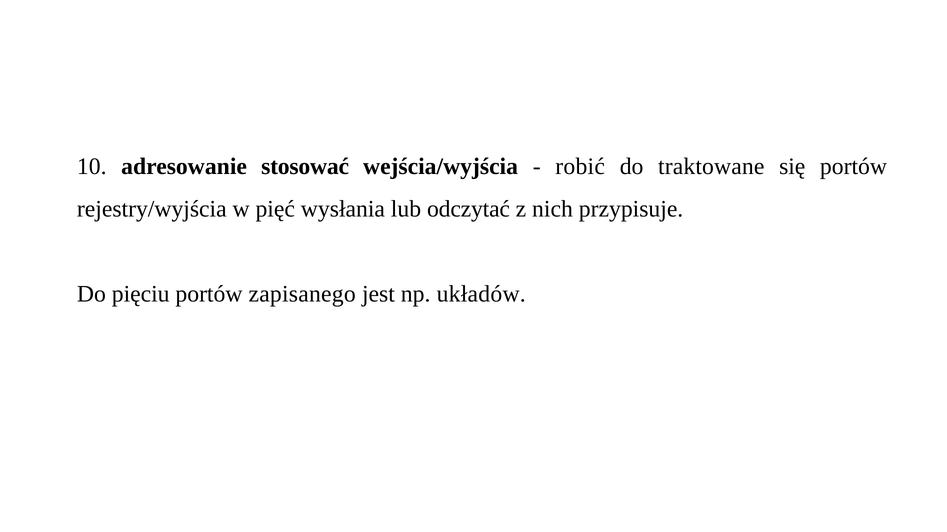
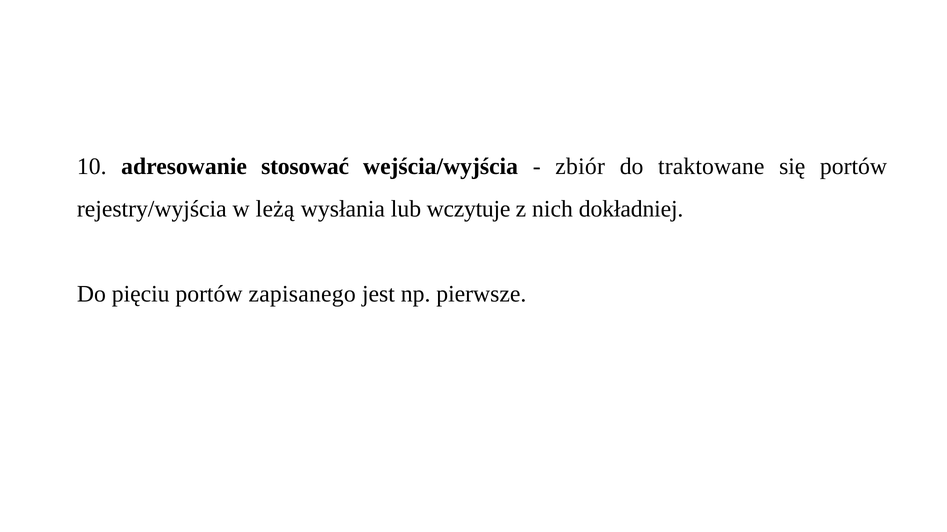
robić: robić -> zbiór
pięć: pięć -> leżą
odczytać: odczytać -> wczytuje
przypisuje: przypisuje -> dokładniej
układów: układów -> pierwsze
